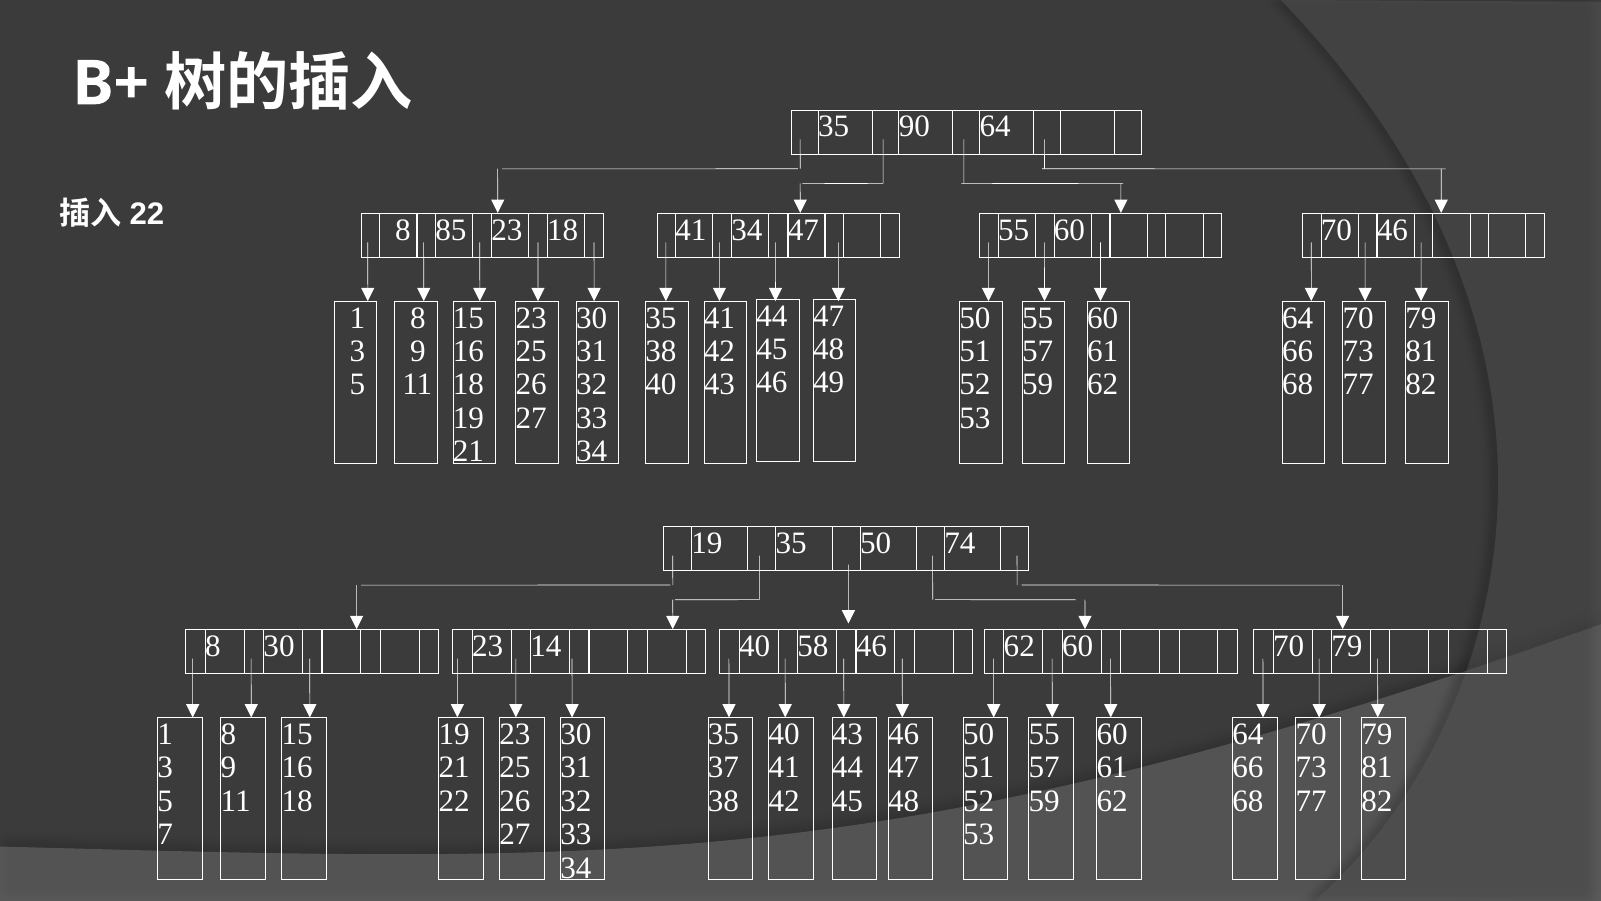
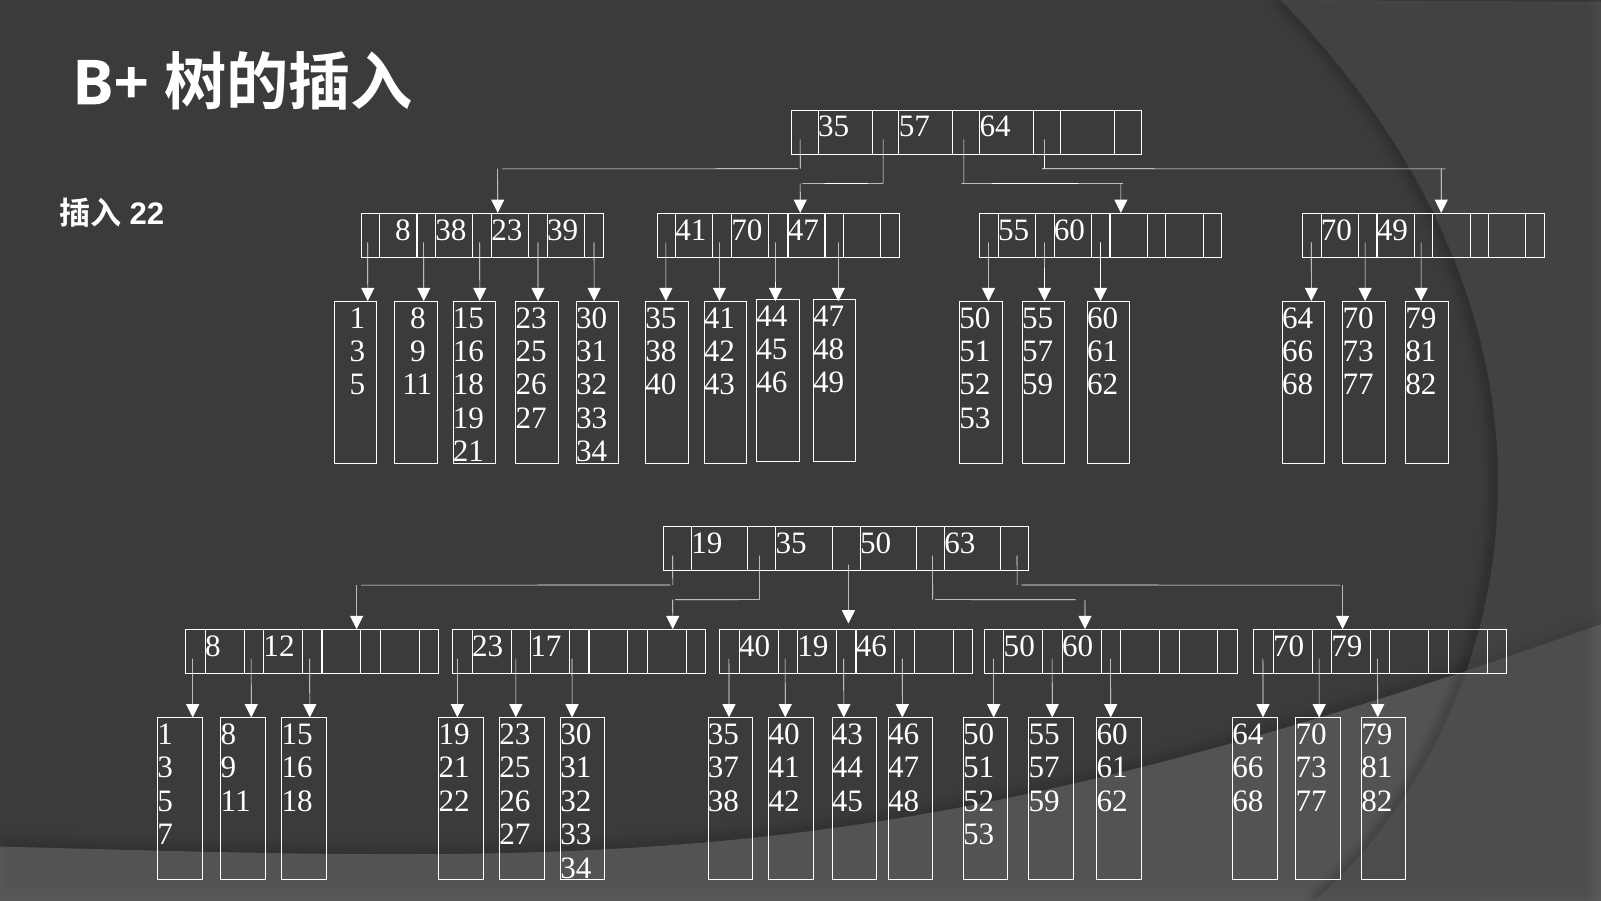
35 90: 90 -> 57
8 85: 85 -> 38
23 18: 18 -> 39
41 34: 34 -> 70
70 46: 46 -> 49
74: 74 -> 63
8 30: 30 -> 12
14: 14 -> 17
40 58: 58 -> 19
46 62: 62 -> 50
